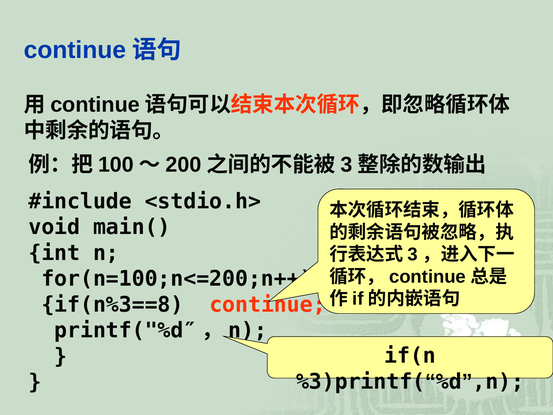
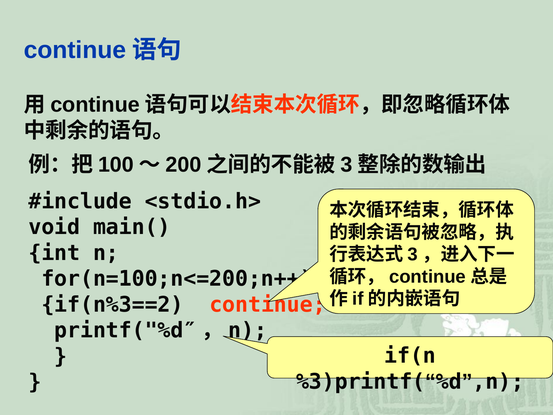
if(n%3==8: if(n%3==8 -> if(n%3==2
